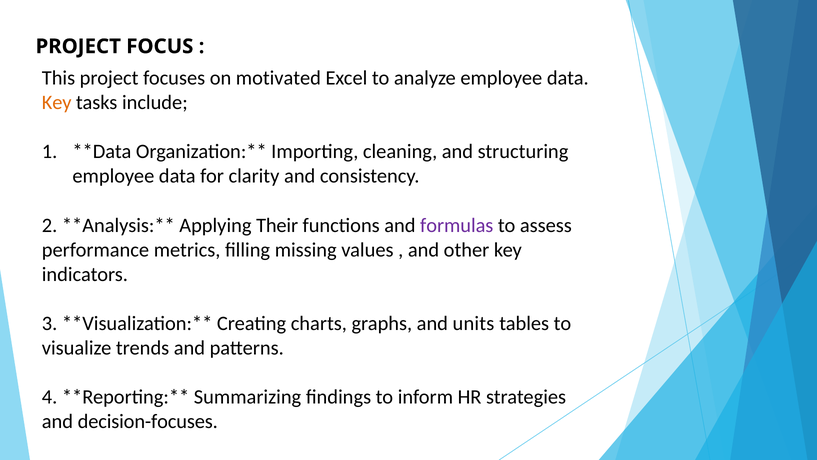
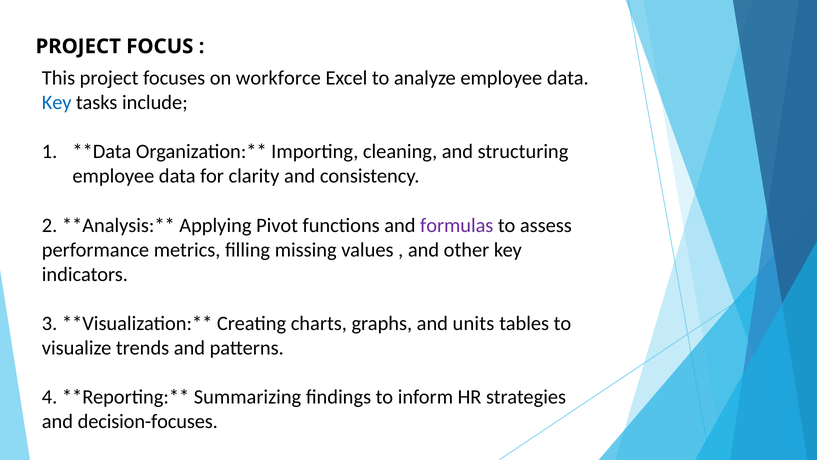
motivated: motivated -> workforce
Key at (57, 103) colour: orange -> blue
Their: Their -> Pivot
